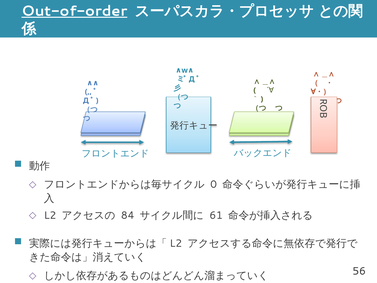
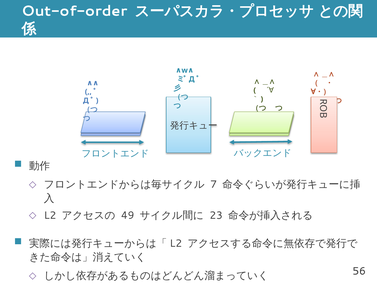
Out-of-order underline: present -> none
0: 0 -> 7
84: 84 -> 49
61: 61 -> 23
